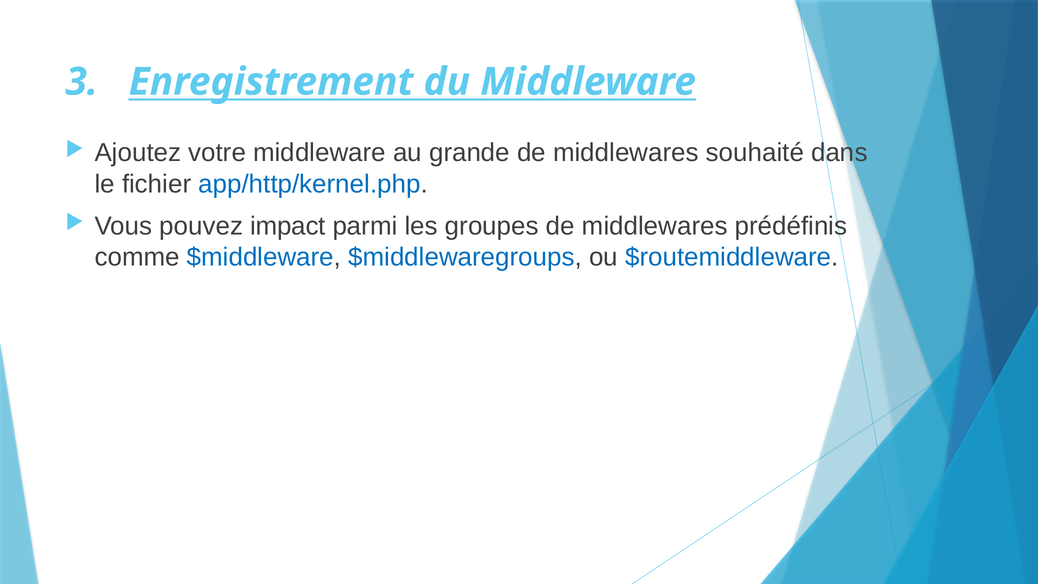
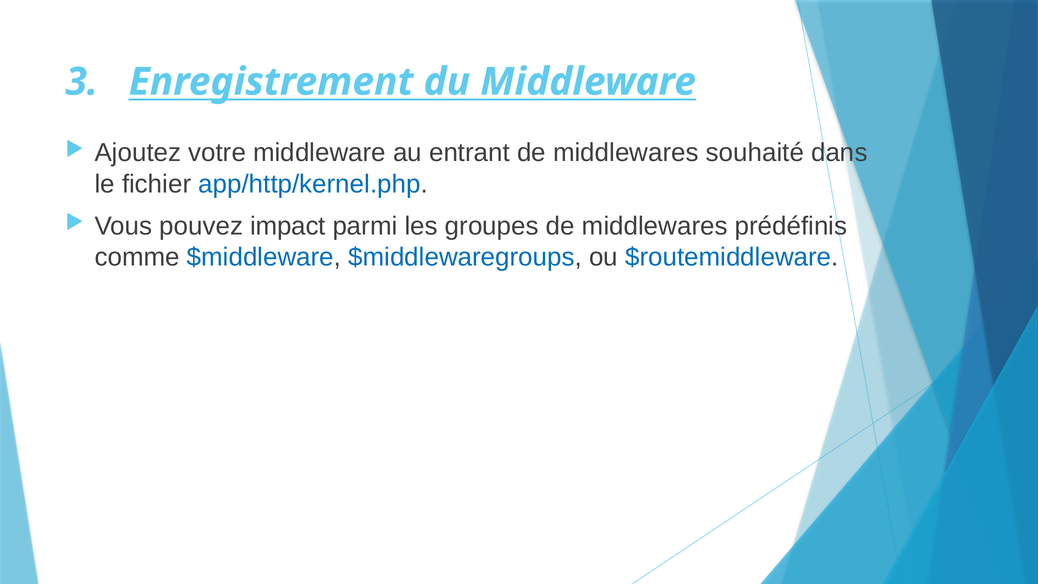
grande: grande -> entrant
